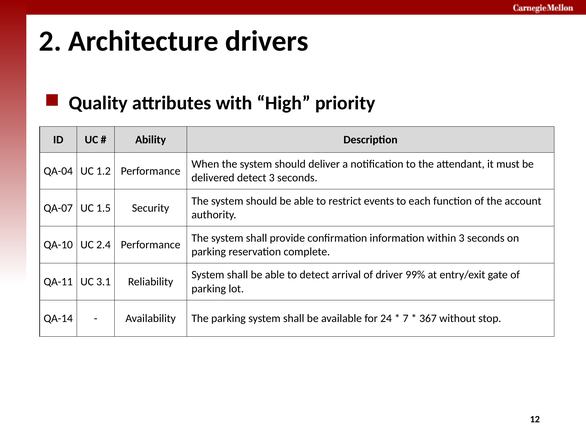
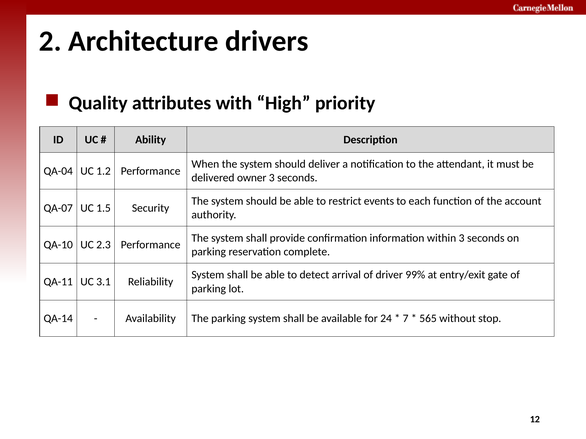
delivered detect: detect -> owner
2.4: 2.4 -> 2.3
367: 367 -> 565
